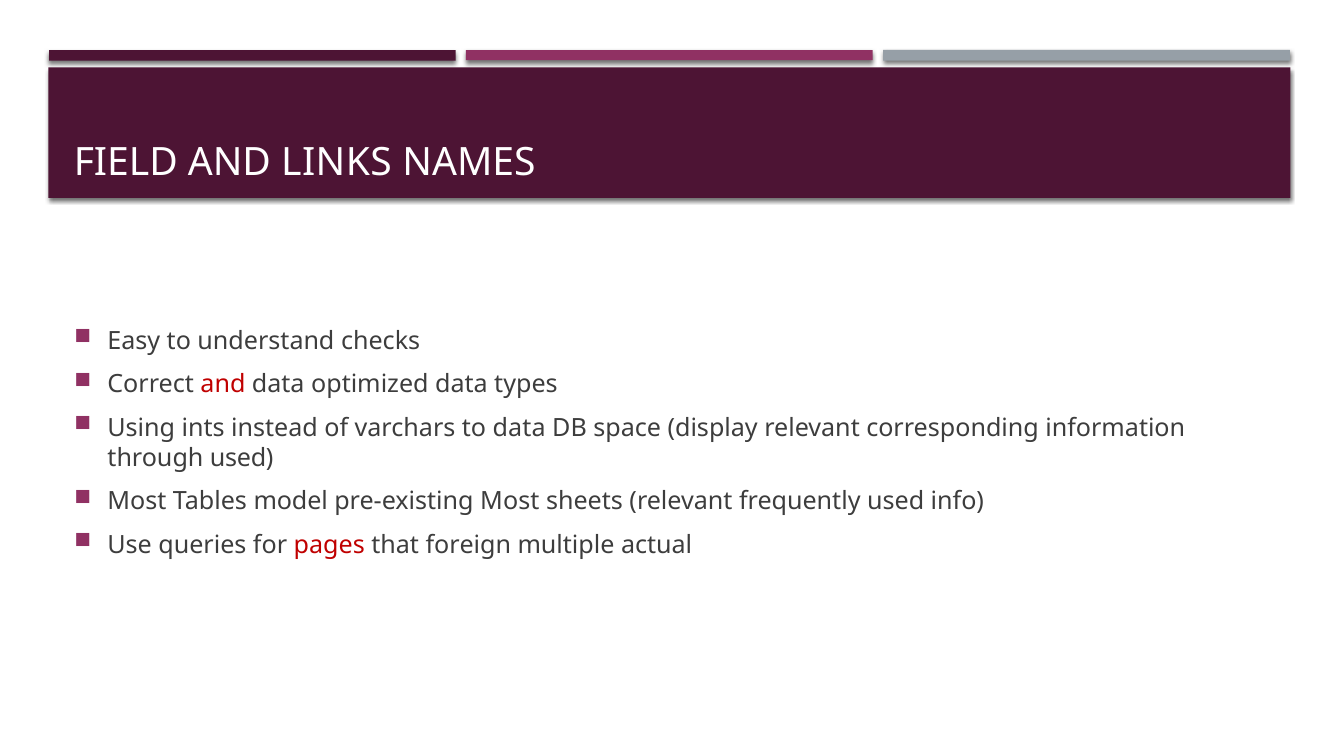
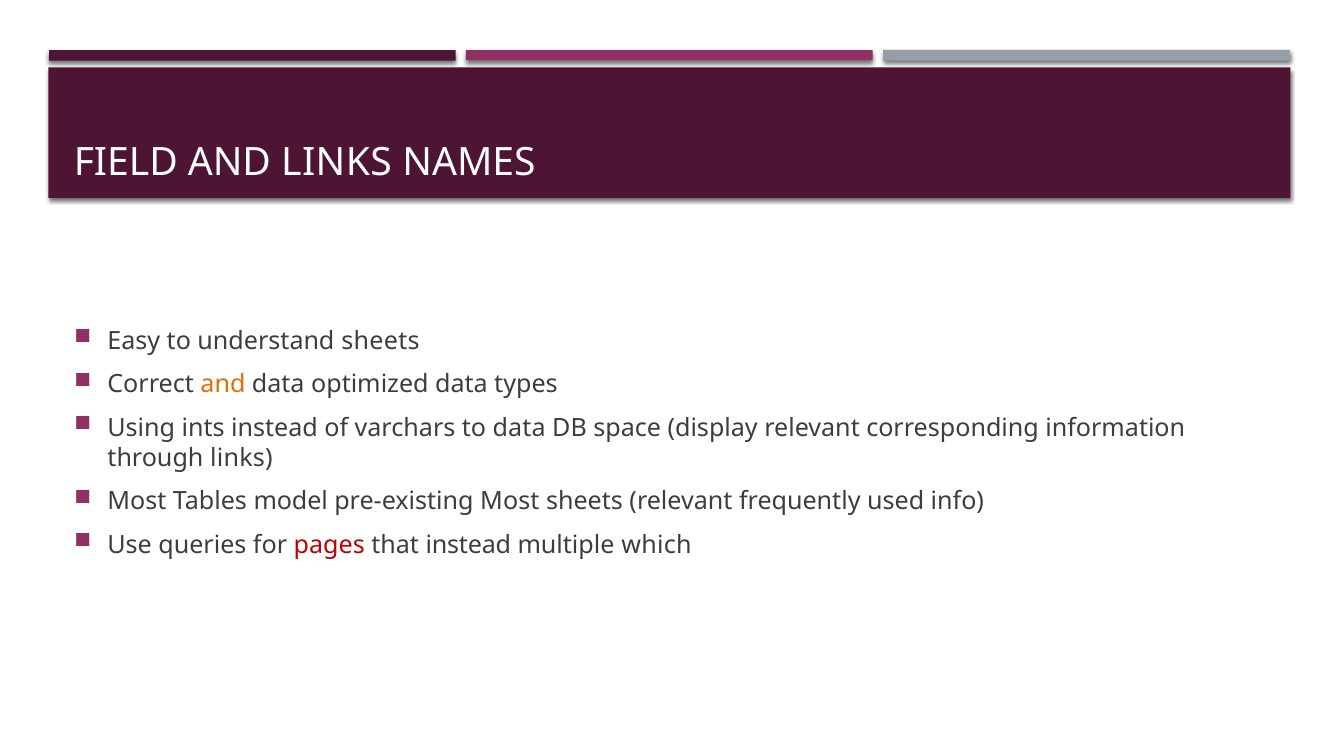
understand checks: checks -> sheets
and at (223, 385) colour: red -> orange
through used: used -> links
that foreign: foreign -> instead
actual: actual -> which
